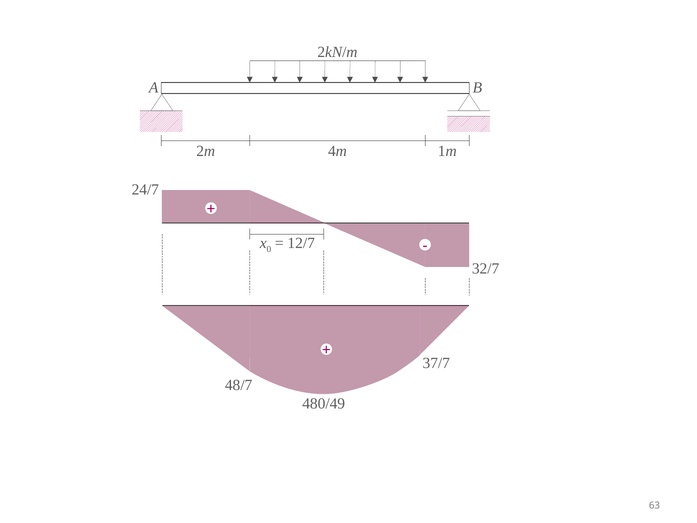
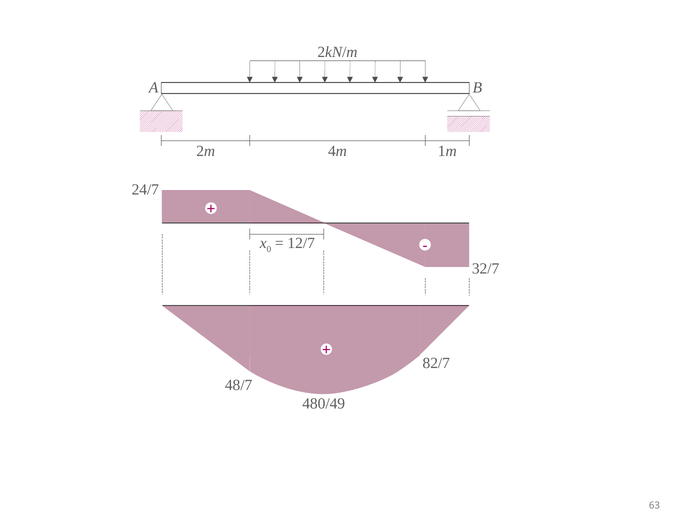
37/7: 37/7 -> 82/7
